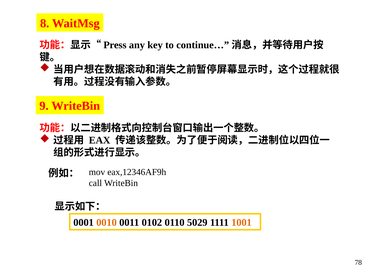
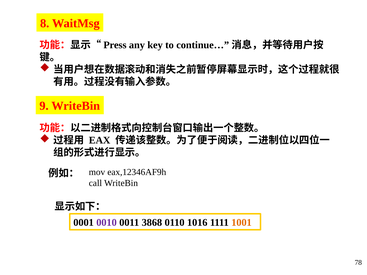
0010 colour: orange -> purple
0102: 0102 -> 3868
5029: 5029 -> 1016
